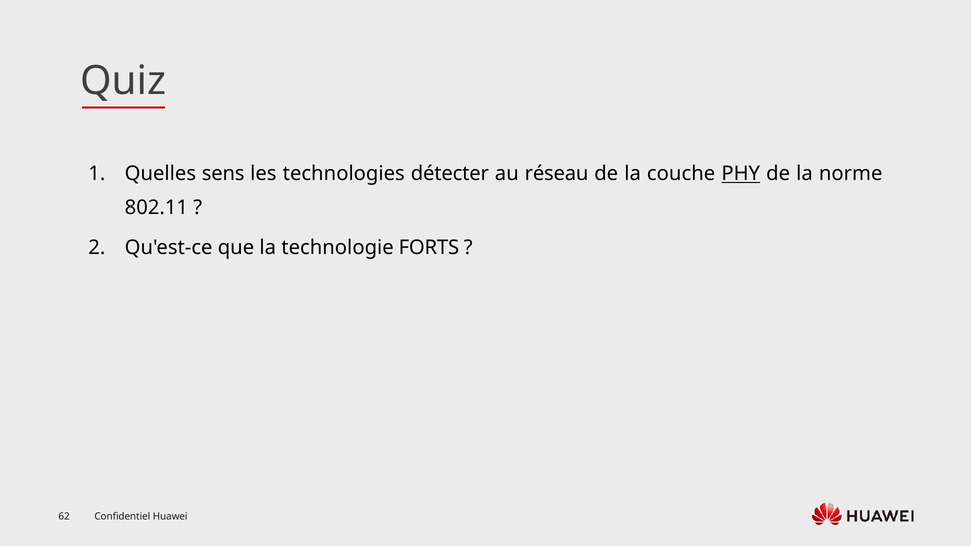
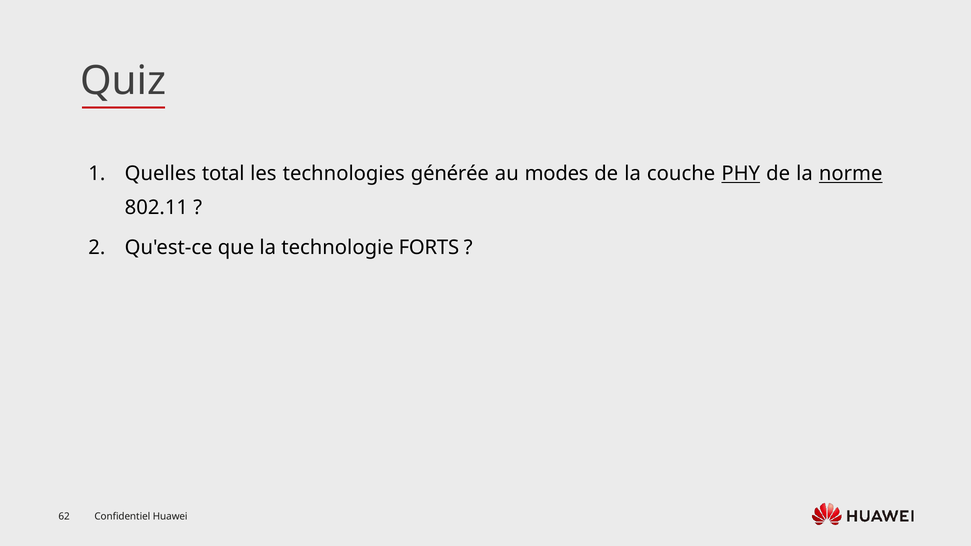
sens: sens -> total
détecter: détecter -> générée
réseau: réseau -> modes
norme underline: none -> present
